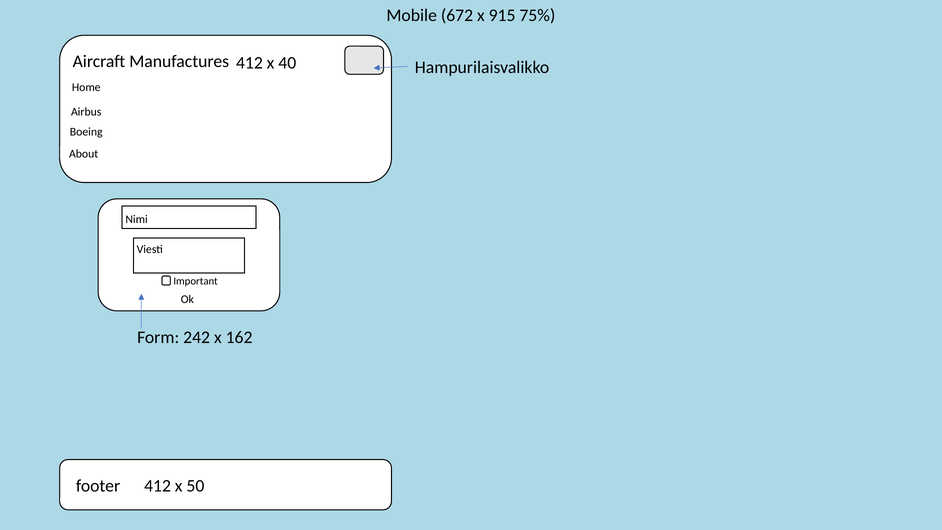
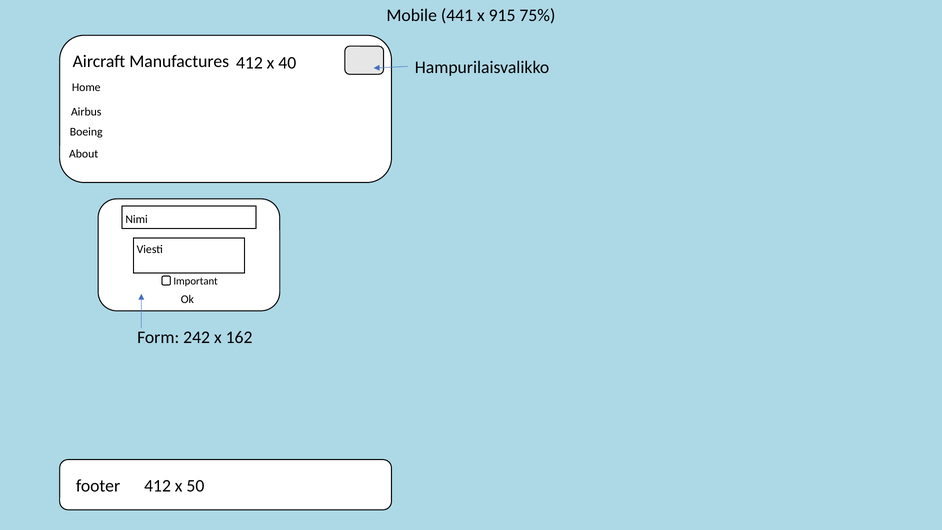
672: 672 -> 441
